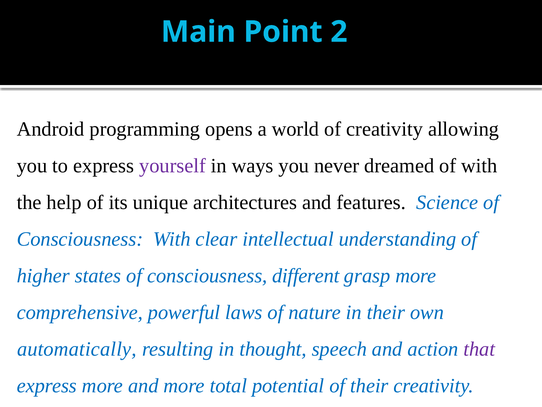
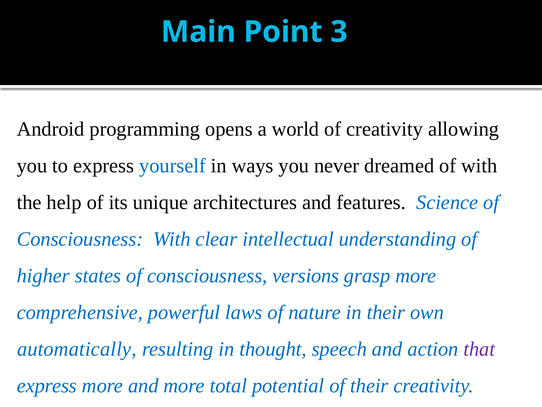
2: 2 -> 3
yourself colour: purple -> blue
different: different -> versions
